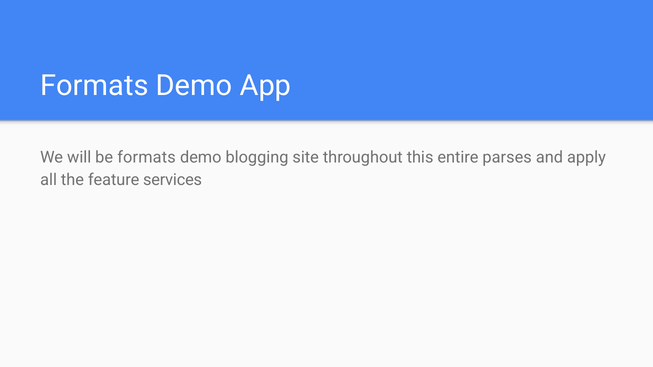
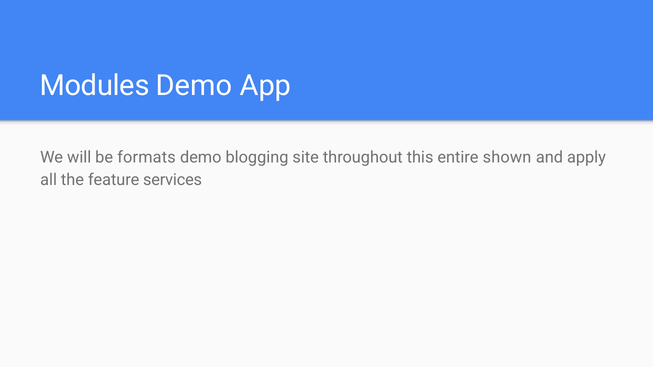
Formats at (94, 86): Formats -> Modules
parses: parses -> shown
